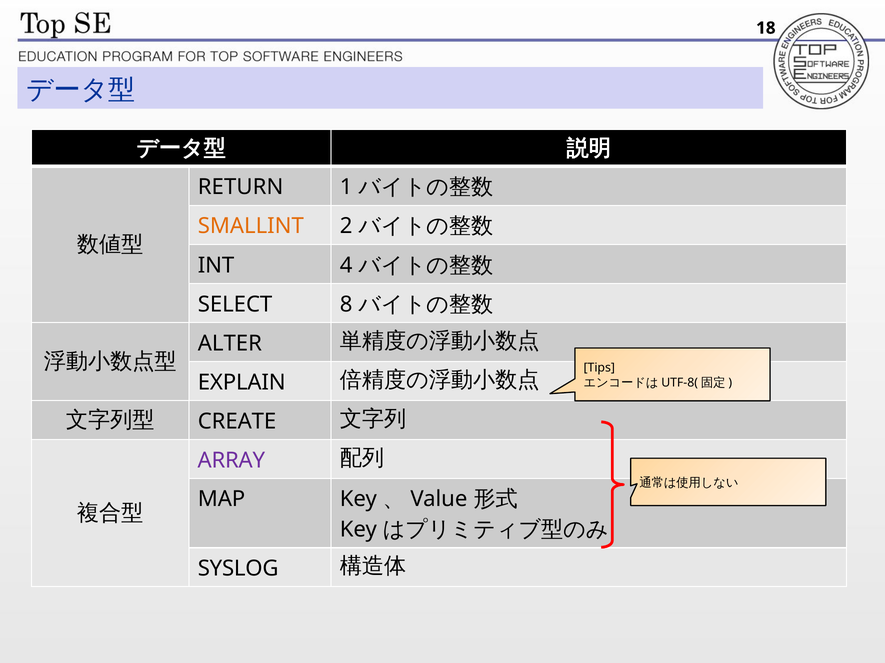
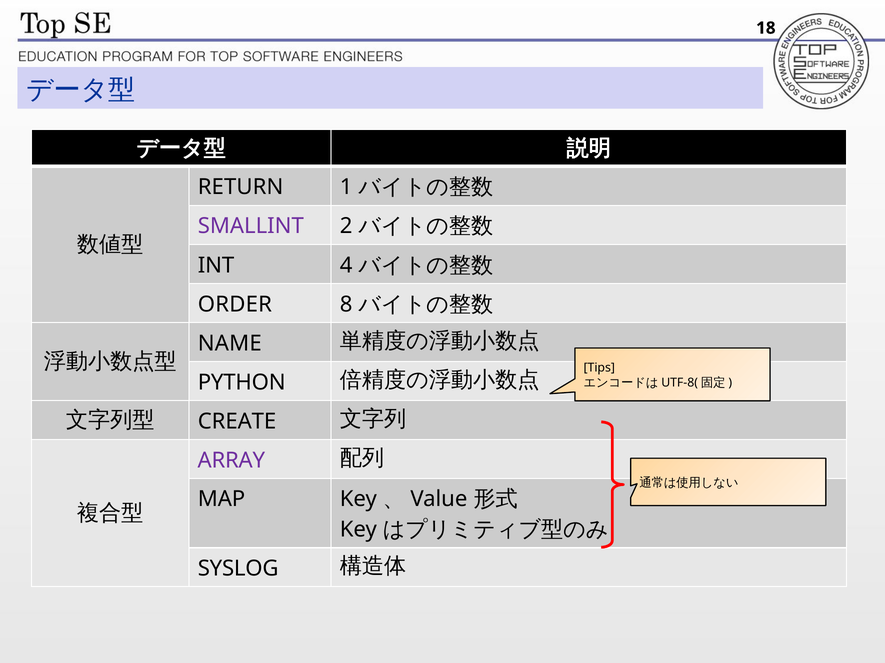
SMALLINT colour: orange -> purple
SELECT: SELECT -> ORDER
ALTER: ALTER -> NAME
EXPLAIN: EXPLAIN -> PYTHON
